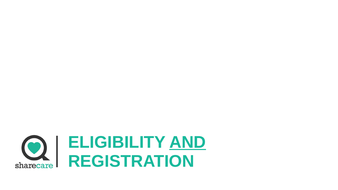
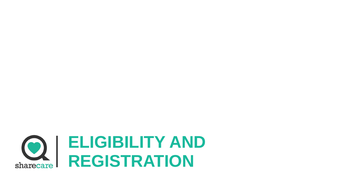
AND underline: present -> none
